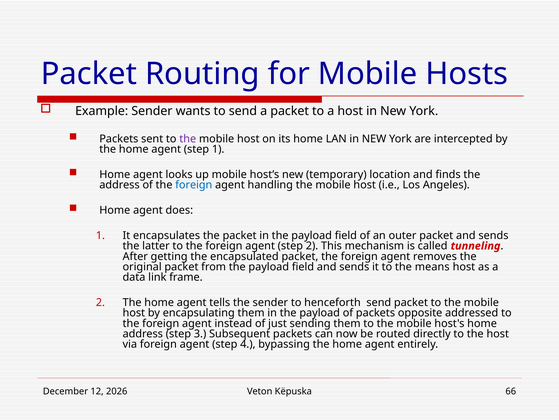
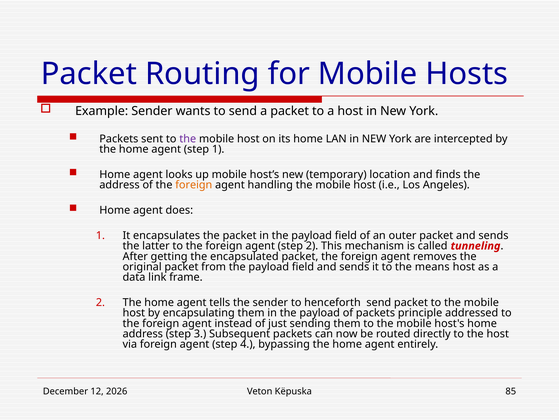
foreign at (194, 185) colour: blue -> orange
opposite: opposite -> principle
66: 66 -> 85
